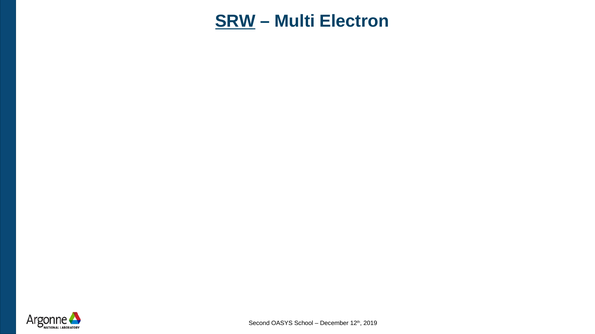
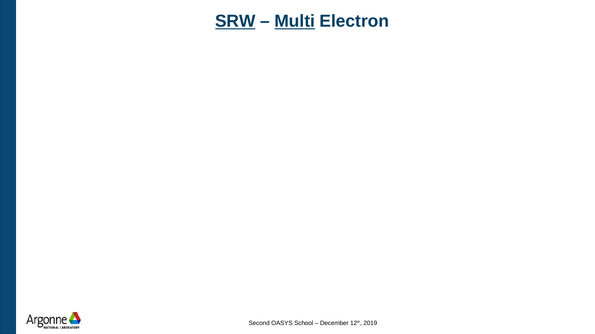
Multi underline: none -> present
